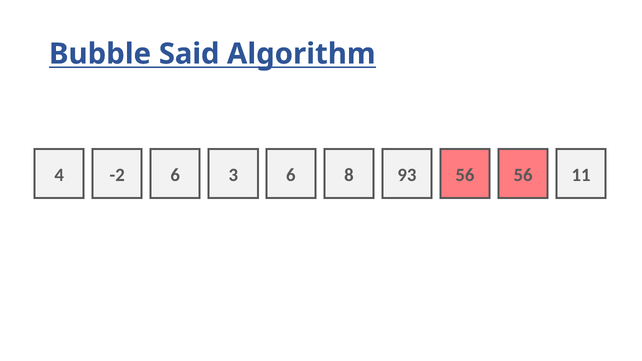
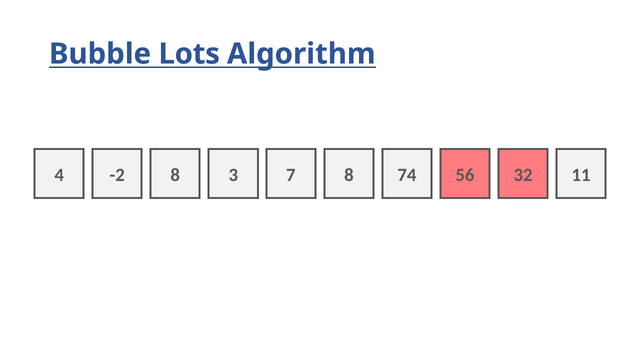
Said: Said -> Lots
-2 6: 6 -> 8
3 6: 6 -> 7
93: 93 -> 74
56 56: 56 -> 32
